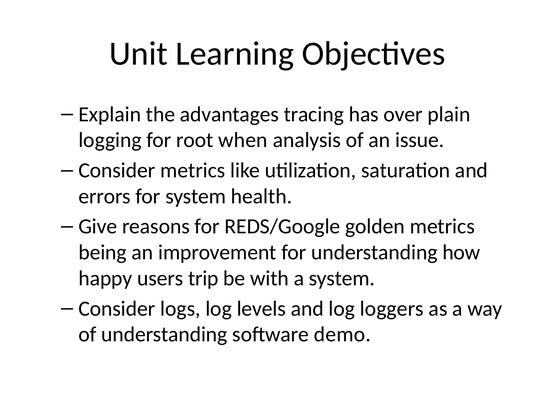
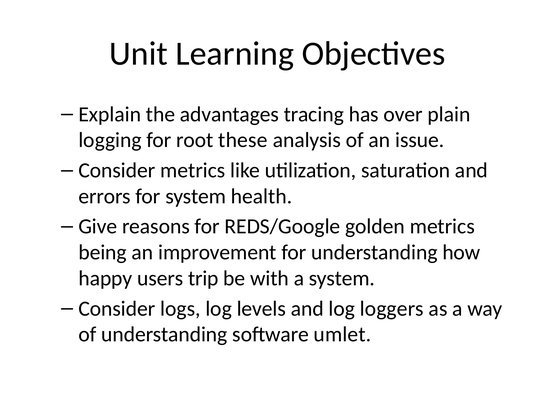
when: when -> these
demo: demo -> umlet
